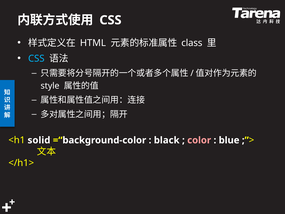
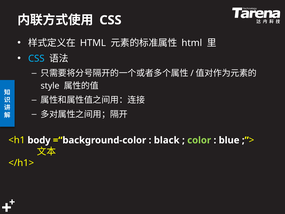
class at (192, 43): class -> html
solid: solid -> body
color colour: pink -> light green
